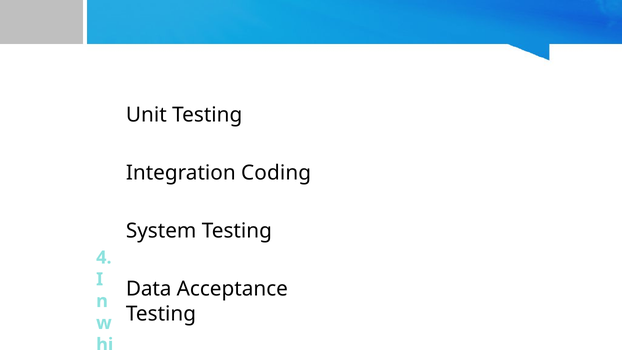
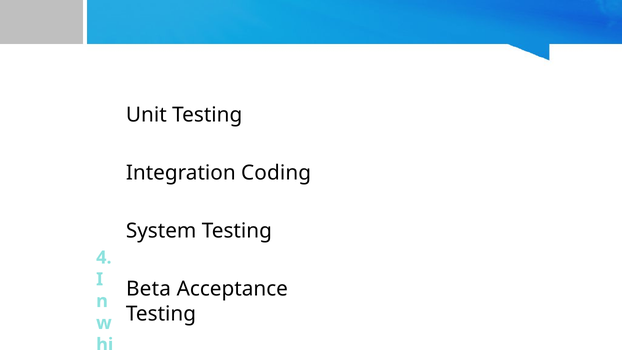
Data: Data -> Beta
